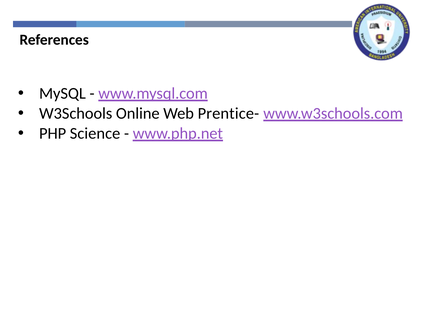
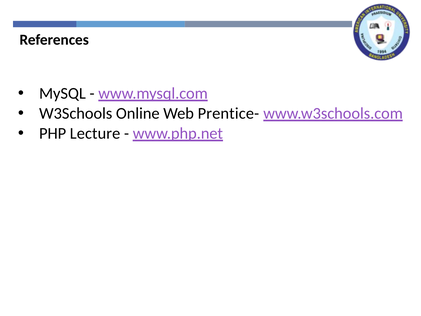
Science: Science -> Lecture
